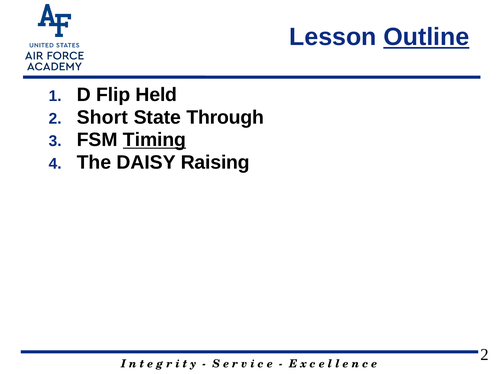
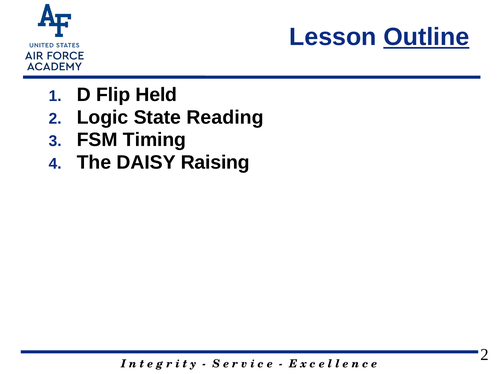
Short: Short -> Logic
Through: Through -> Reading
Timing underline: present -> none
